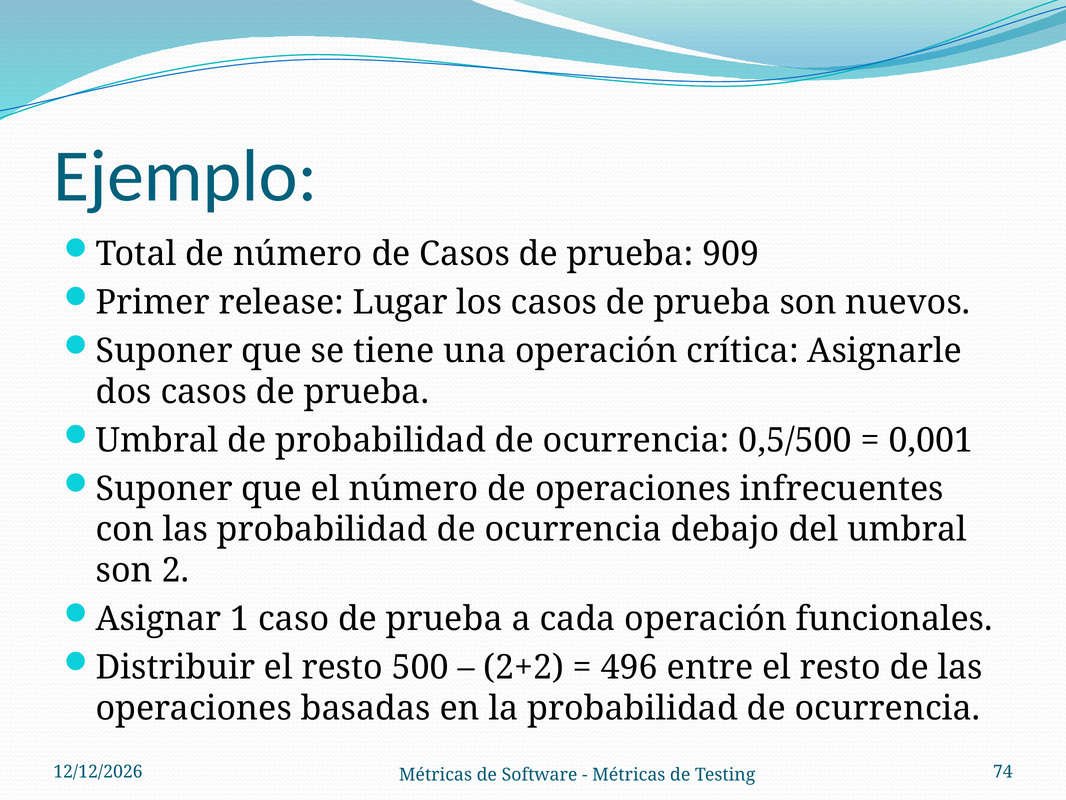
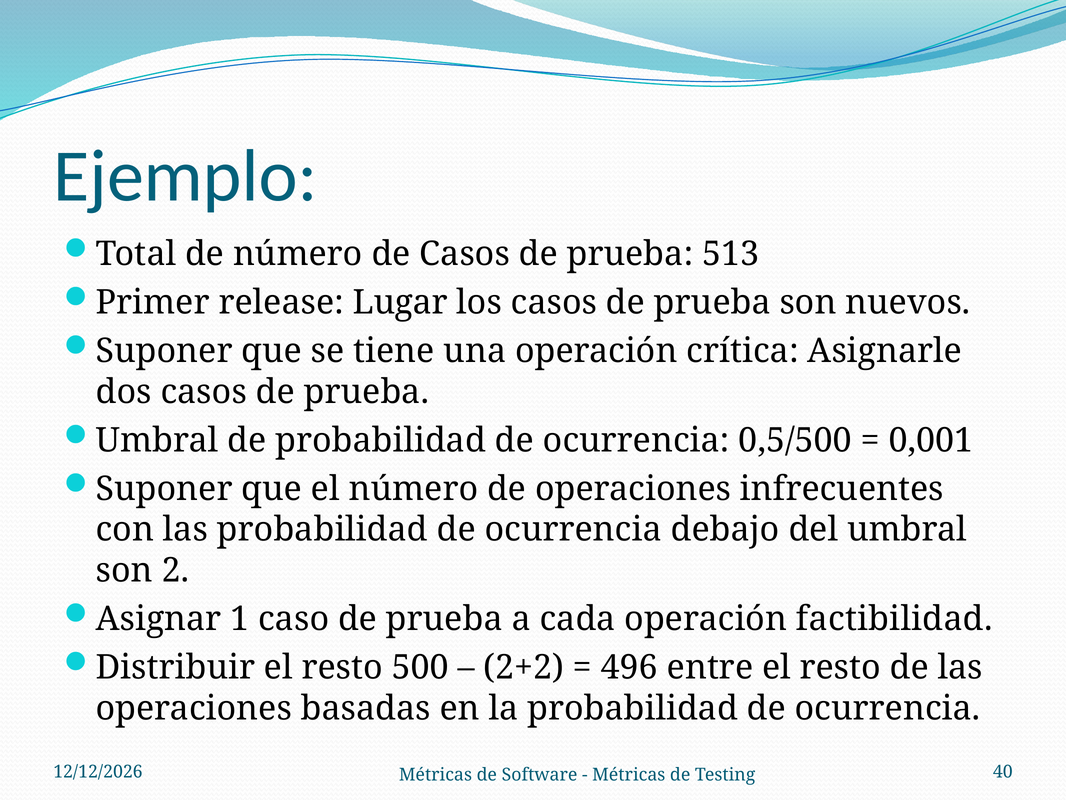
909: 909 -> 513
funcionales: funcionales -> factibilidad
74: 74 -> 40
